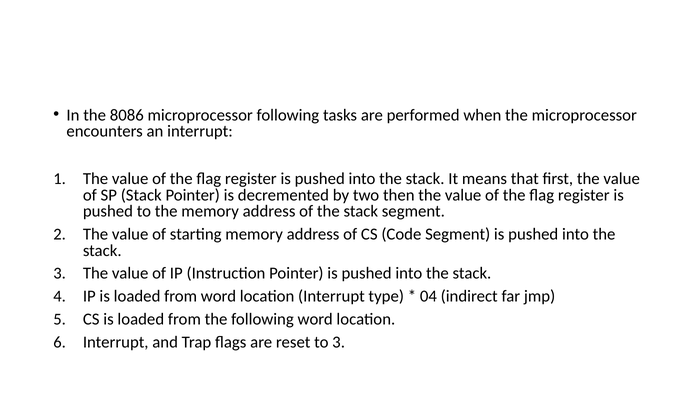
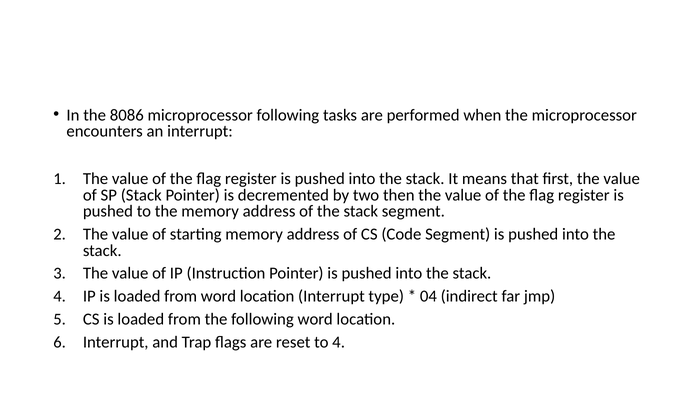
to 3: 3 -> 4
